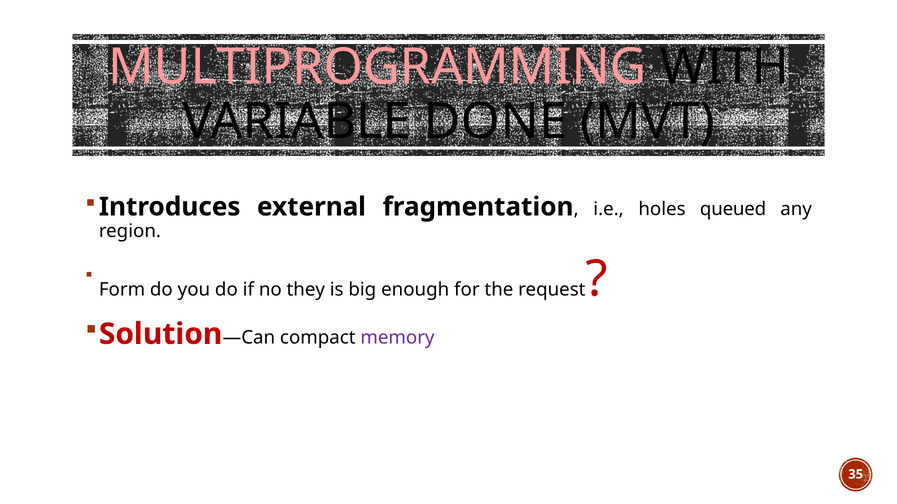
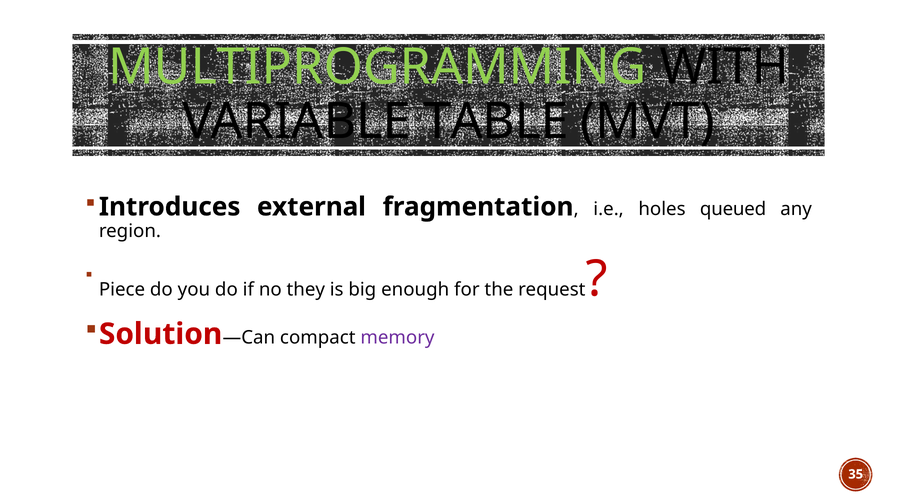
MULTIPROGRAMMING colour: pink -> light green
DONE: DONE -> TABLE
Form: Form -> Piece
